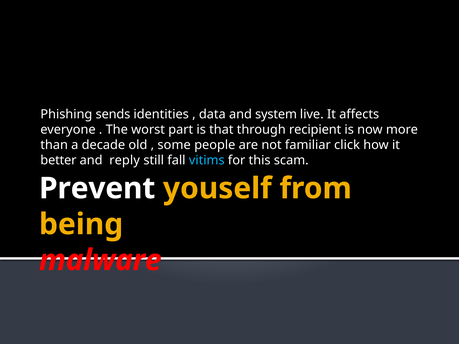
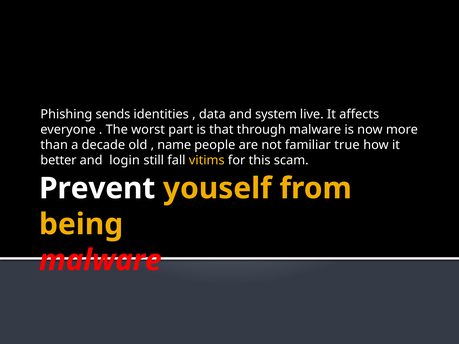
through recipient: recipient -> malware
some: some -> name
click: click -> true
reply: reply -> login
vitims colour: light blue -> yellow
